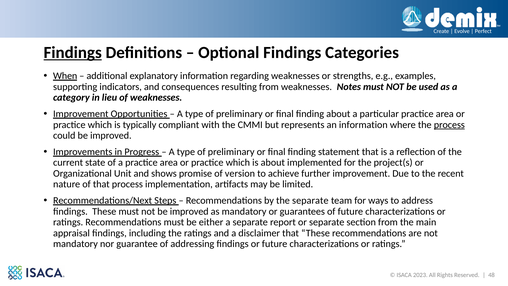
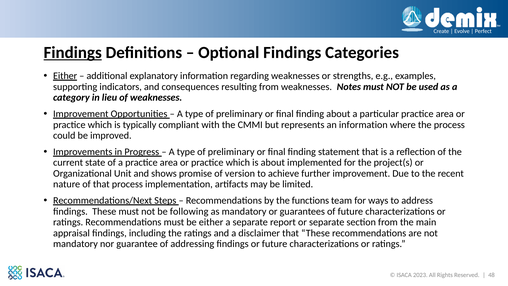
When at (65, 76): When -> Either
process at (449, 125) underline: present -> none
the separate: separate -> functions
not be improved: improved -> following
